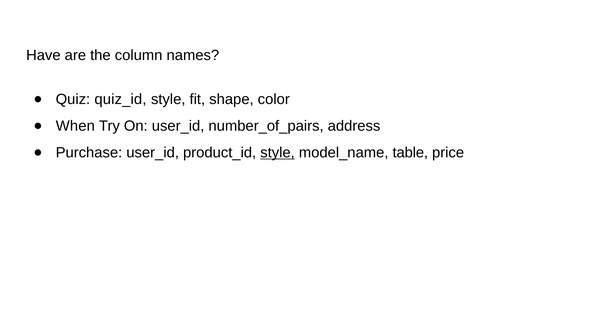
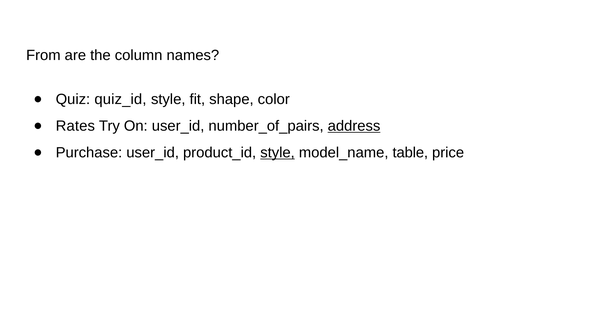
Have: Have -> From
When: When -> Rates
address underline: none -> present
